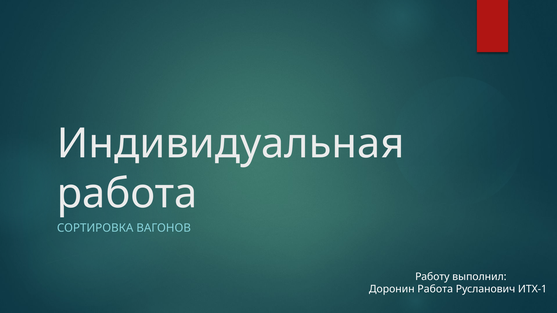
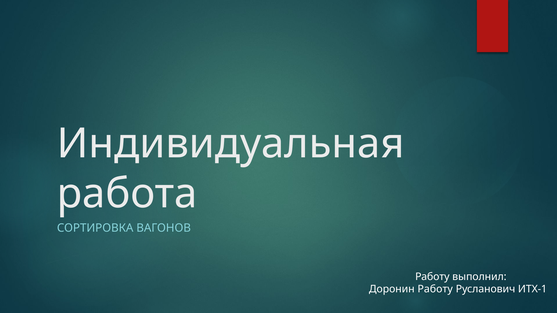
Доронин Работа: Работа -> Работу
